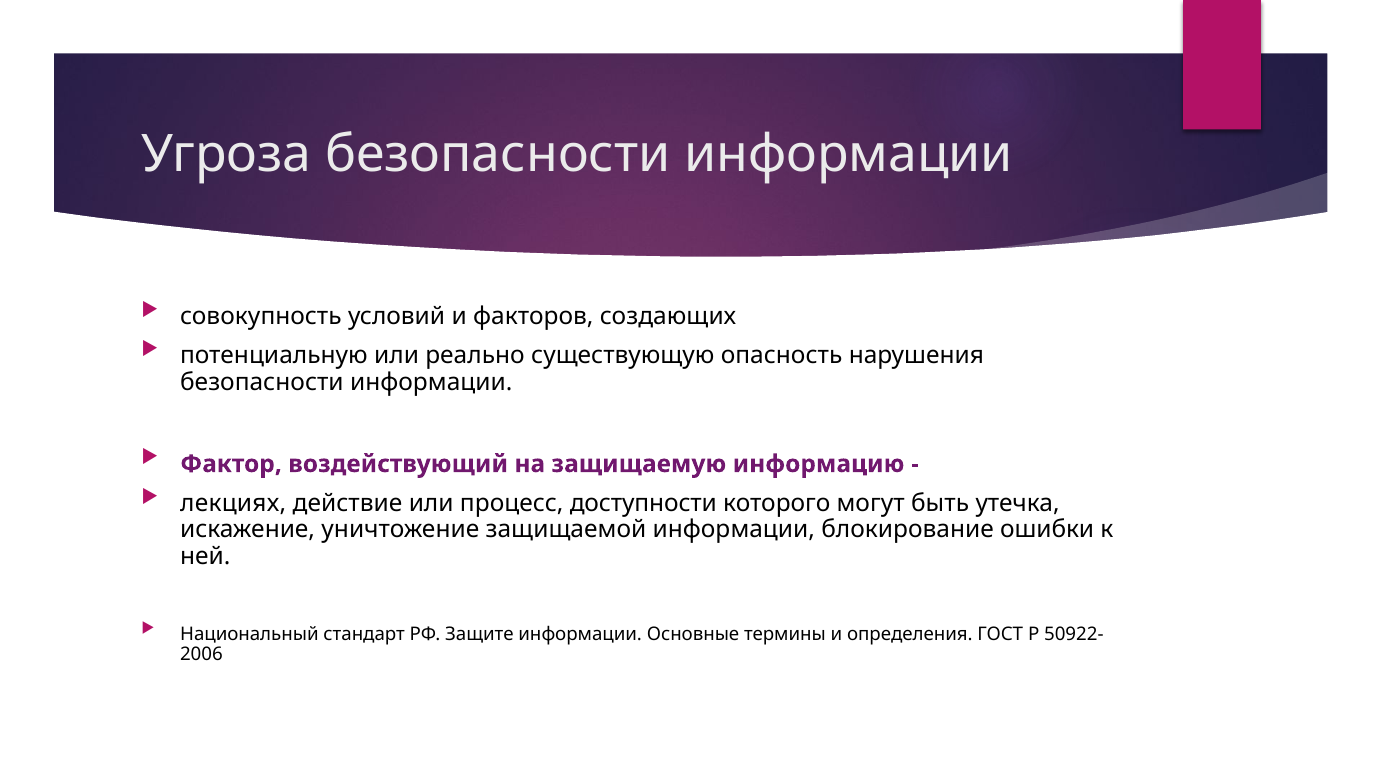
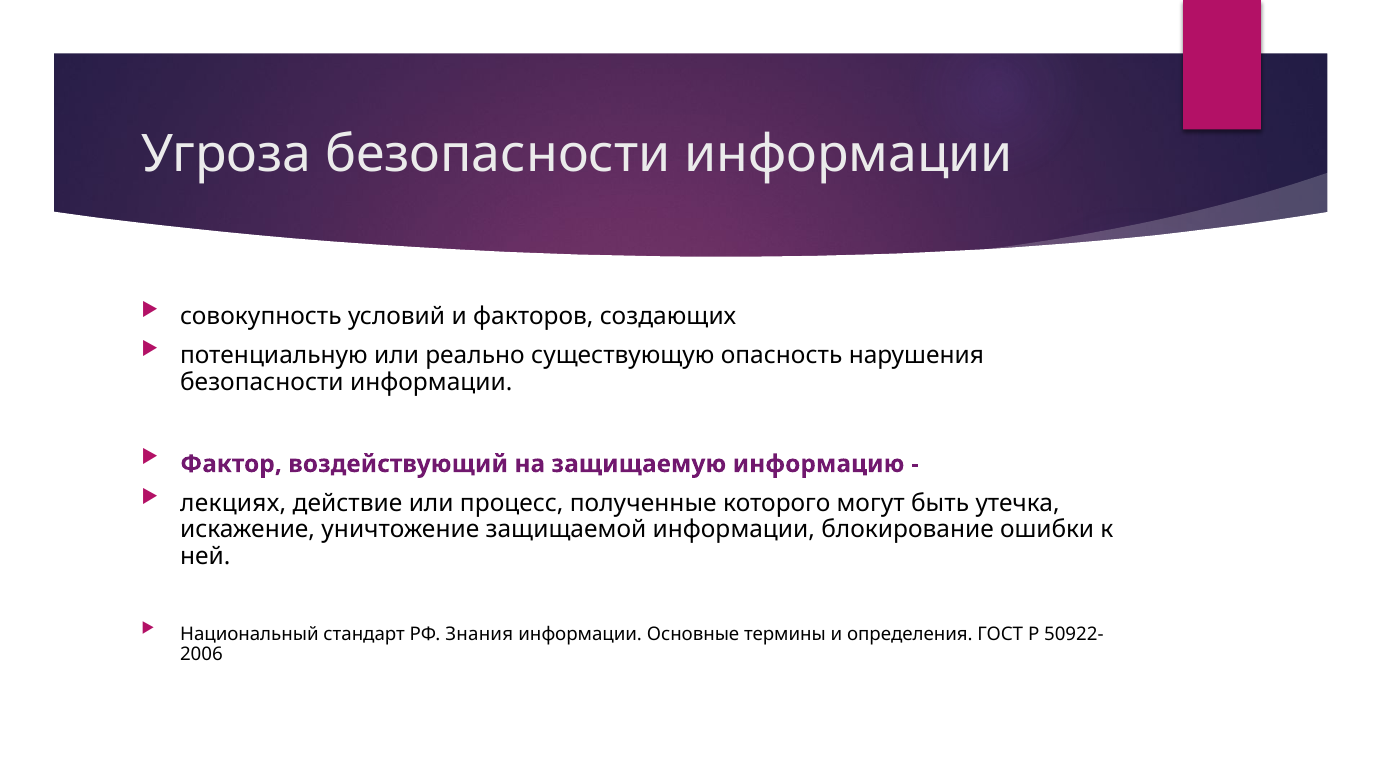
доступности: доступности -> полученные
Защите: Защите -> Знания
